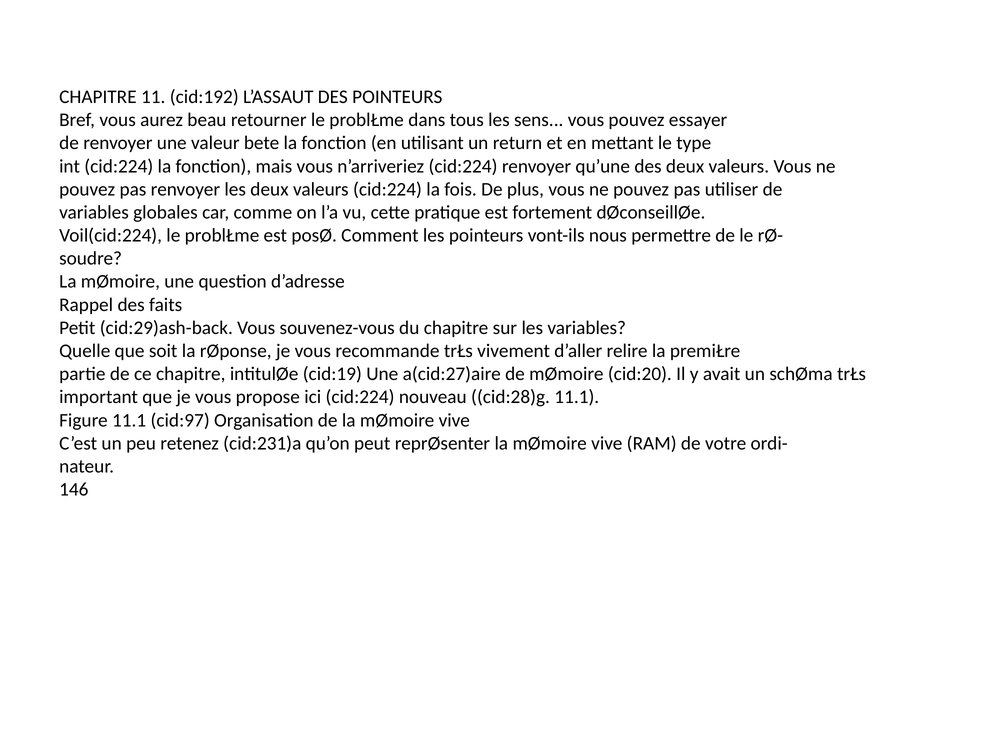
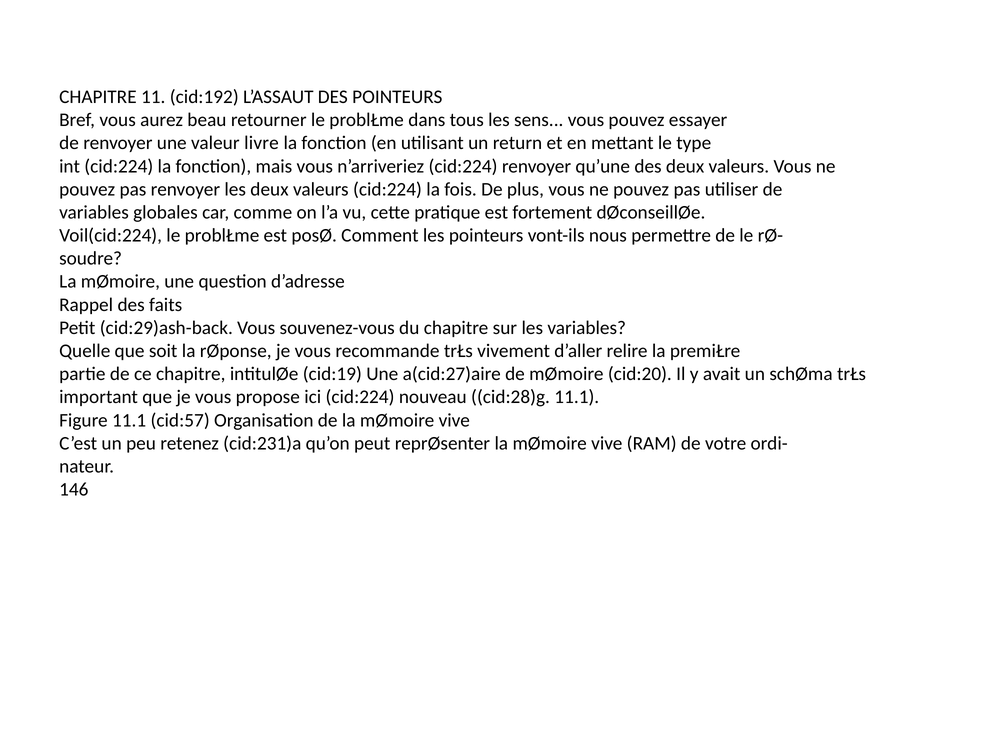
bete: bete -> livre
cid:97: cid:97 -> cid:57
